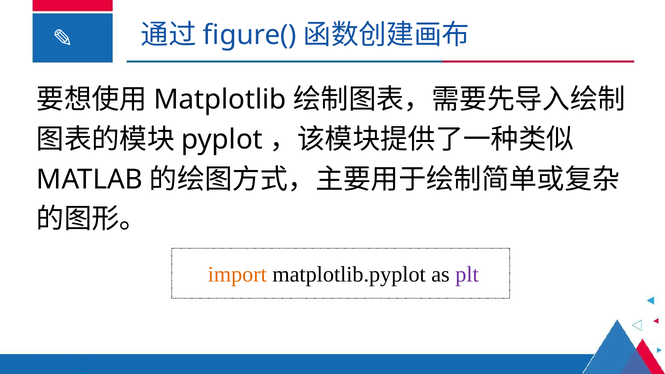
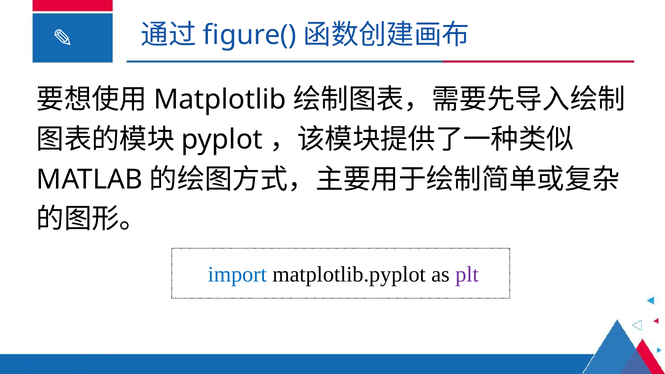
import colour: orange -> blue
